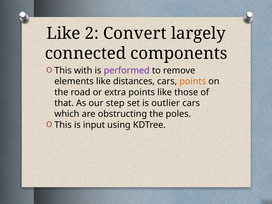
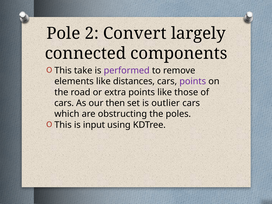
Like at (63, 33): Like -> Pole
with: with -> take
points at (193, 81) colour: orange -> purple
that at (64, 103): that -> cars
step: step -> then
